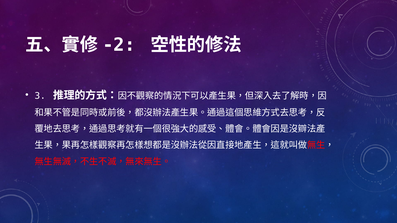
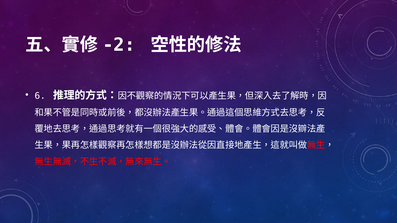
3: 3 -> 6
